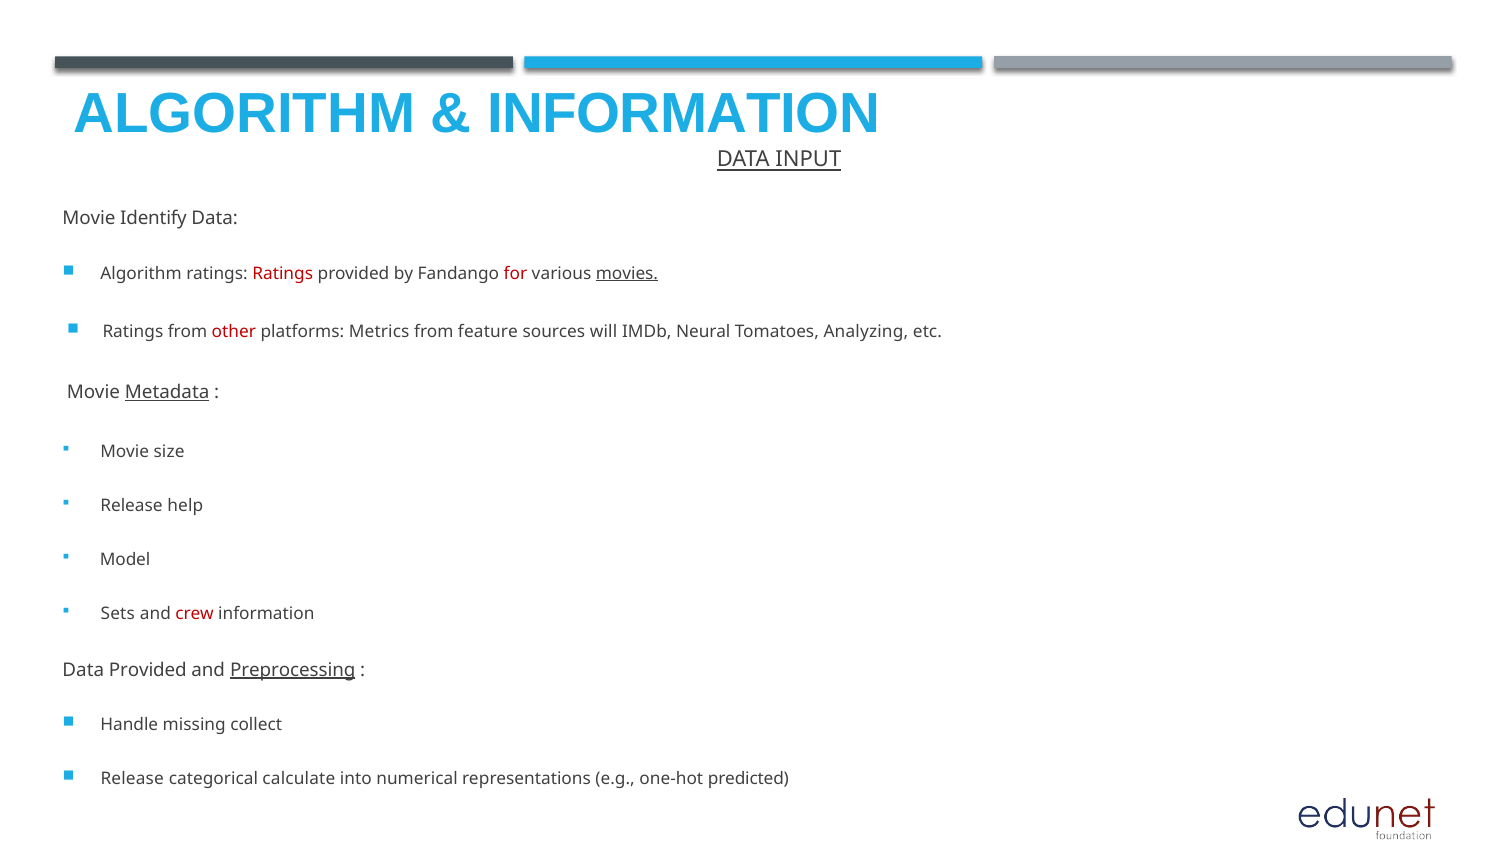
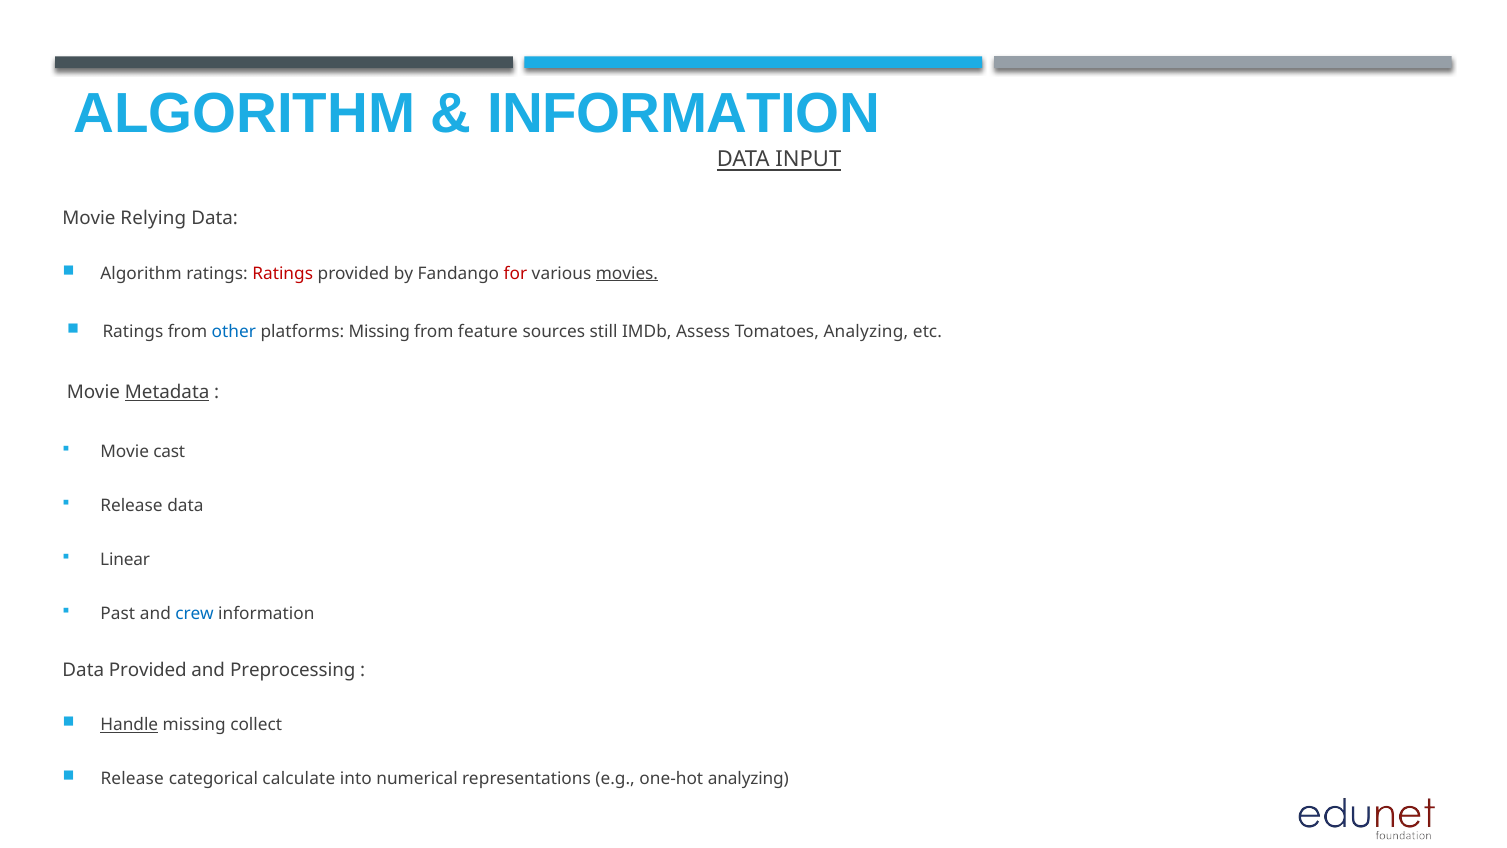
Identify: Identify -> Relying
other colour: red -> blue
platforms Metrics: Metrics -> Missing
will: will -> still
Neural: Neural -> Assess
size: size -> cast
Release help: help -> data
Model: Model -> Linear
Sets: Sets -> Past
crew colour: red -> blue
Preprocessing underline: present -> none
Handle underline: none -> present
one-hot predicted: predicted -> analyzing
